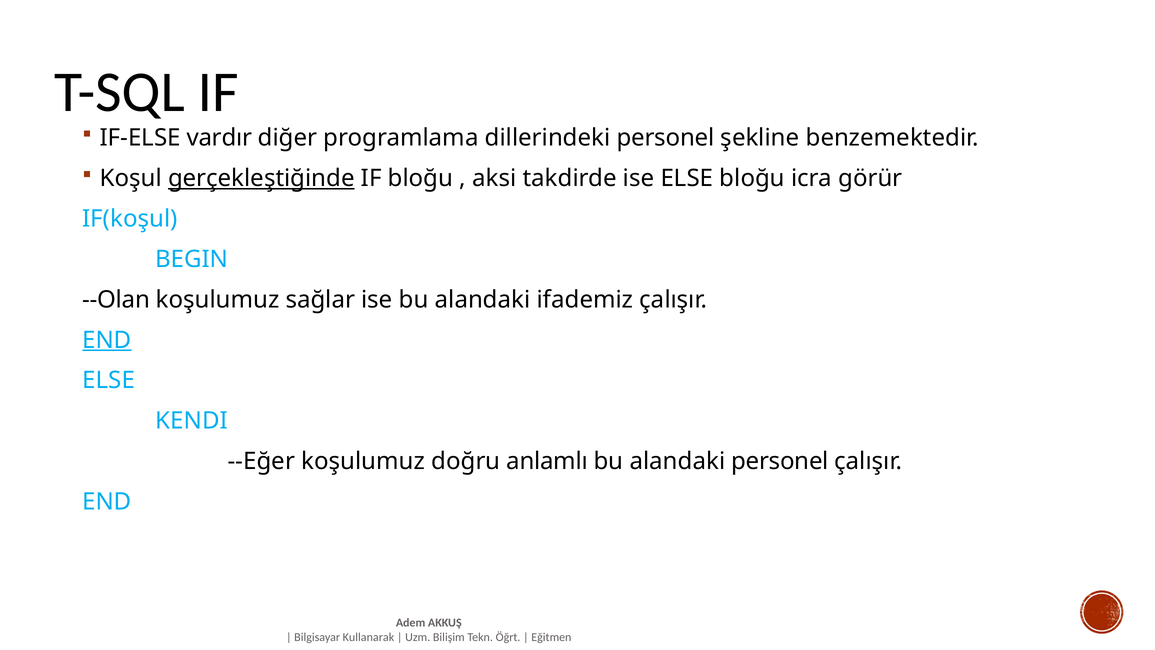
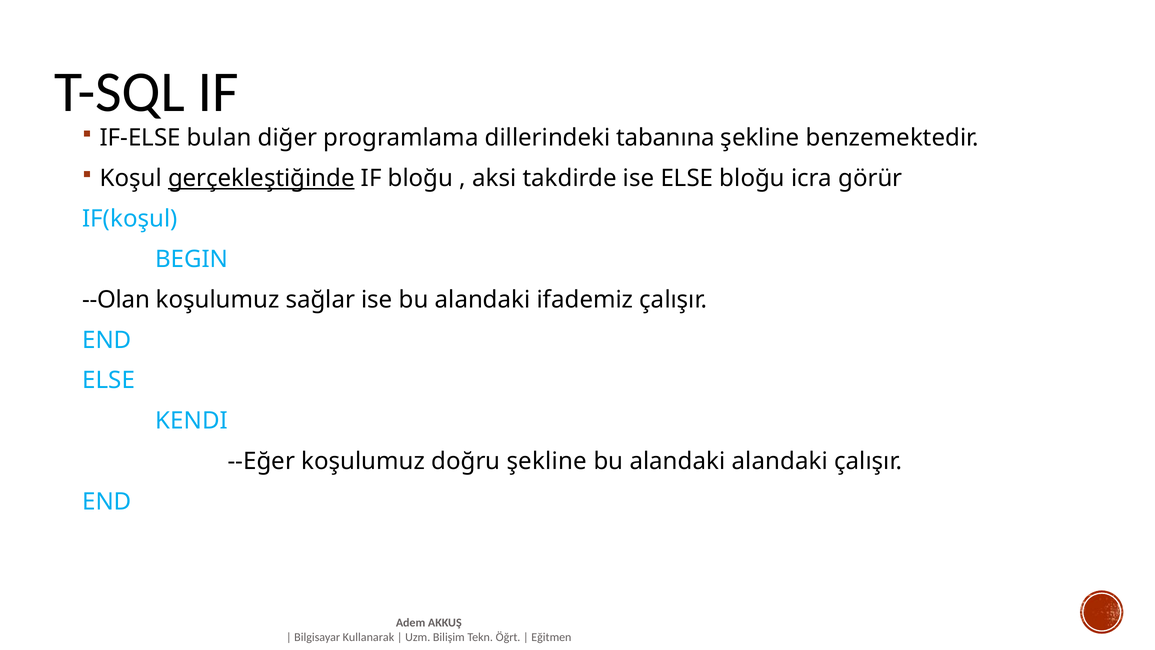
vardır: vardır -> bulan
dillerindeki personel: personel -> tabanına
END at (107, 340) underline: present -> none
doğru anlamlı: anlamlı -> şekline
alandaki personel: personel -> alandaki
